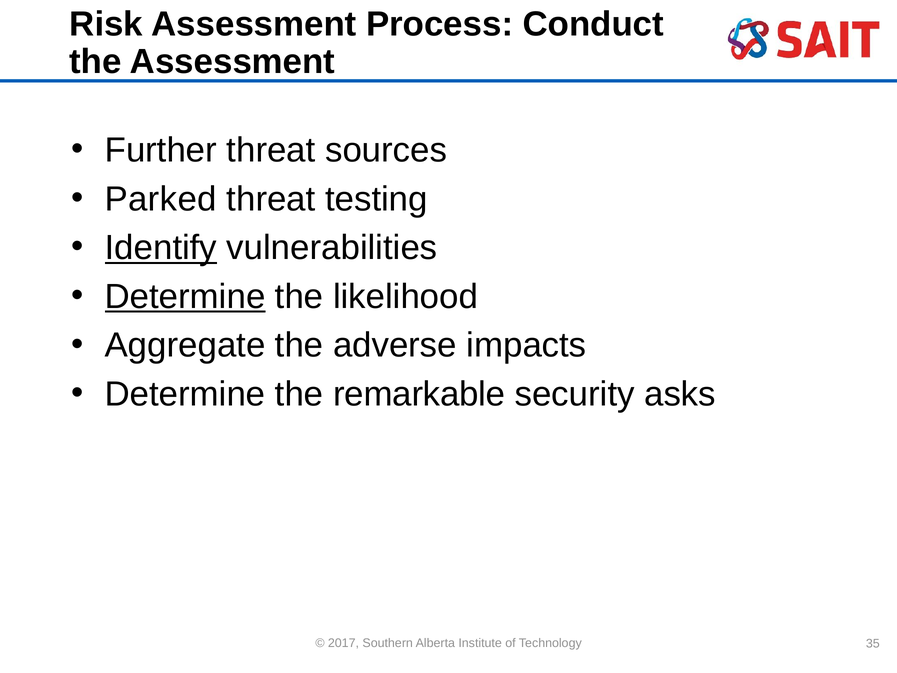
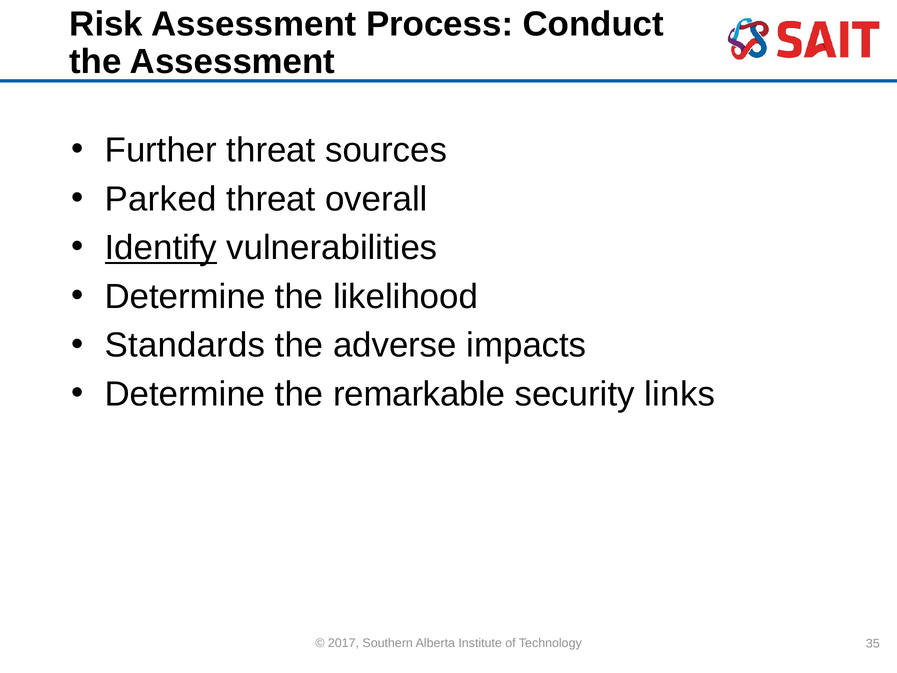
testing: testing -> overall
Determine at (185, 297) underline: present -> none
Aggregate: Aggregate -> Standards
asks: asks -> links
